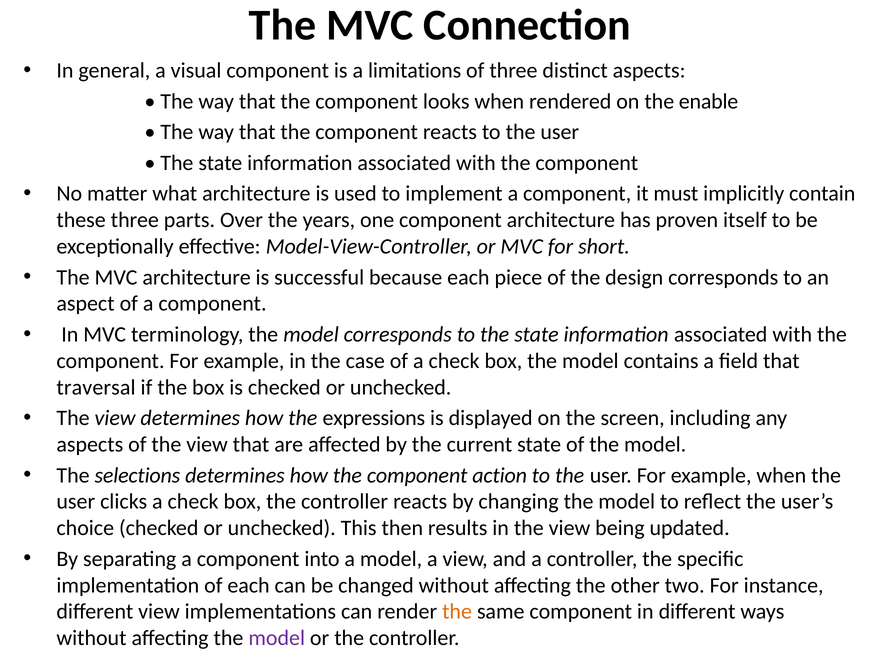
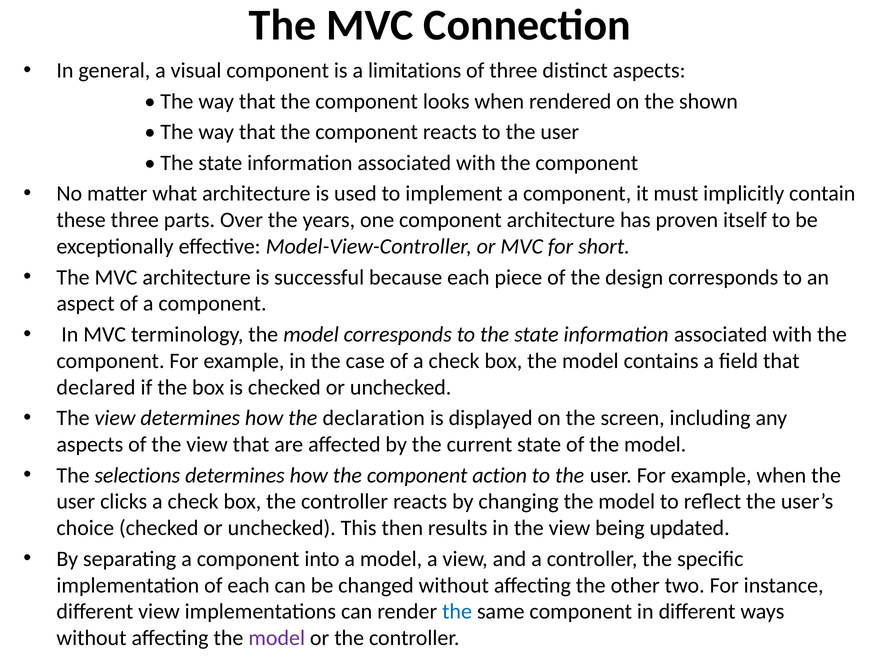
enable: enable -> shown
traversal: traversal -> declared
expressions: expressions -> declaration
the at (457, 612) colour: orange -> blue
